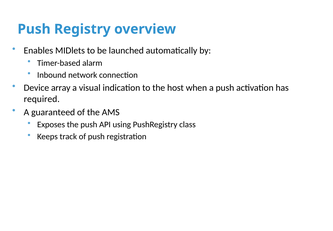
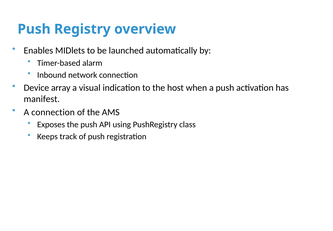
required: required -> manifest
A guaranteed: guaranteed -> connection
